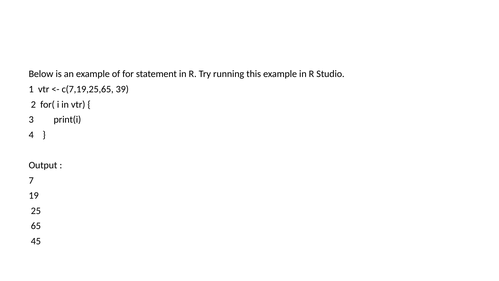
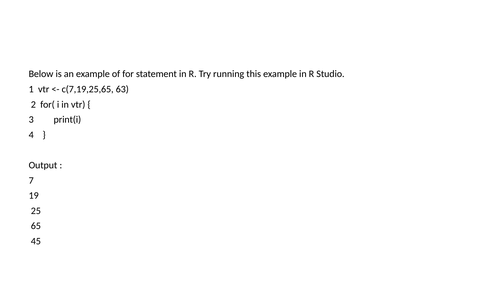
39: 39 -> 63
